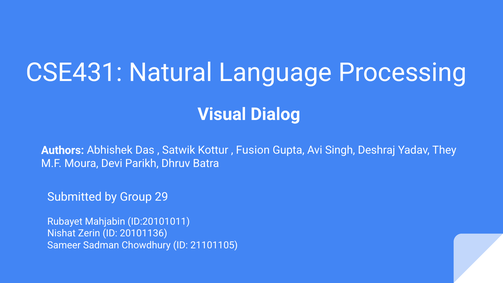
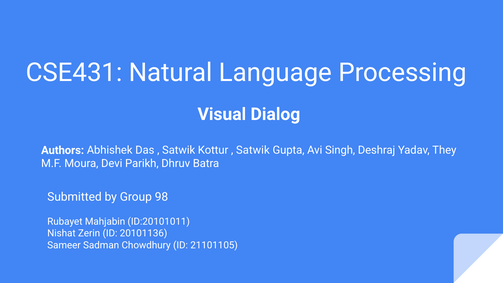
Fusion at (253, 150): Fusion -> Satwik
29: 29 -> 98
